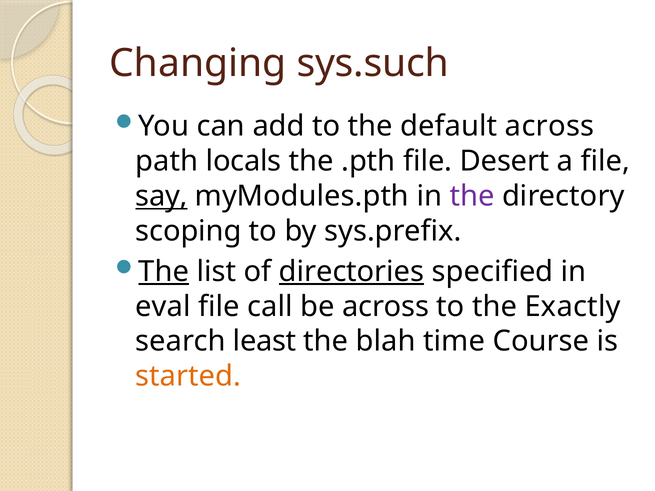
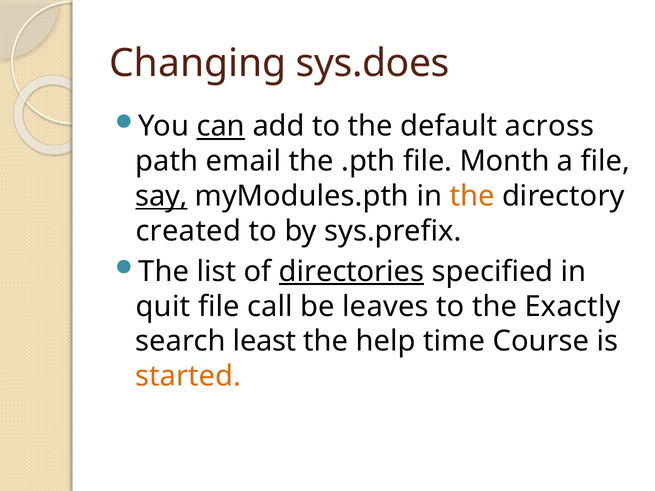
sys.such: sys.such -> sys.does
can underline: none -> present
locals: locals -> email
Desert: Desert -> Month
the at (472, 196) colour: purple -> orange
scoping: scoping -> created
The at (164, 272) underline: present -> none
eval: eval -> quit
be across: across -> leaves
blah: blah -> help
